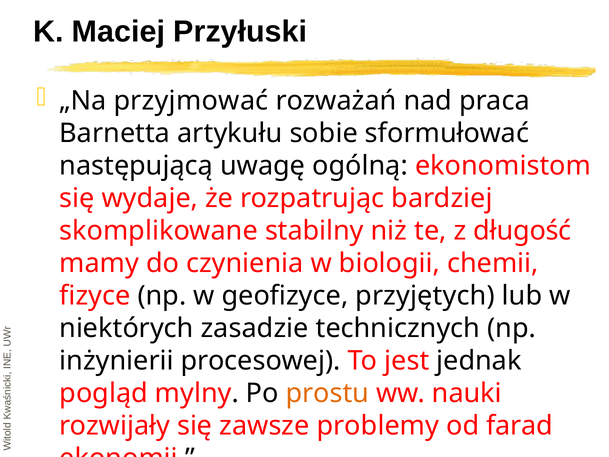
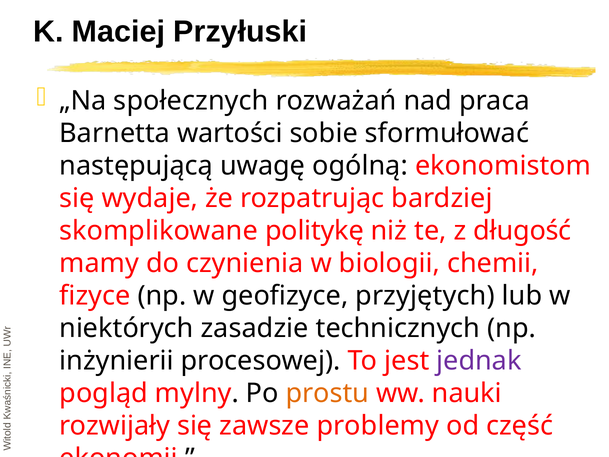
przyjmować: przyjmować -> społecznych
artykułu: artykułu -> wartości
stabilny: stabilny -> politykę
jednak colour: black -> purple
farad: farad -> część
